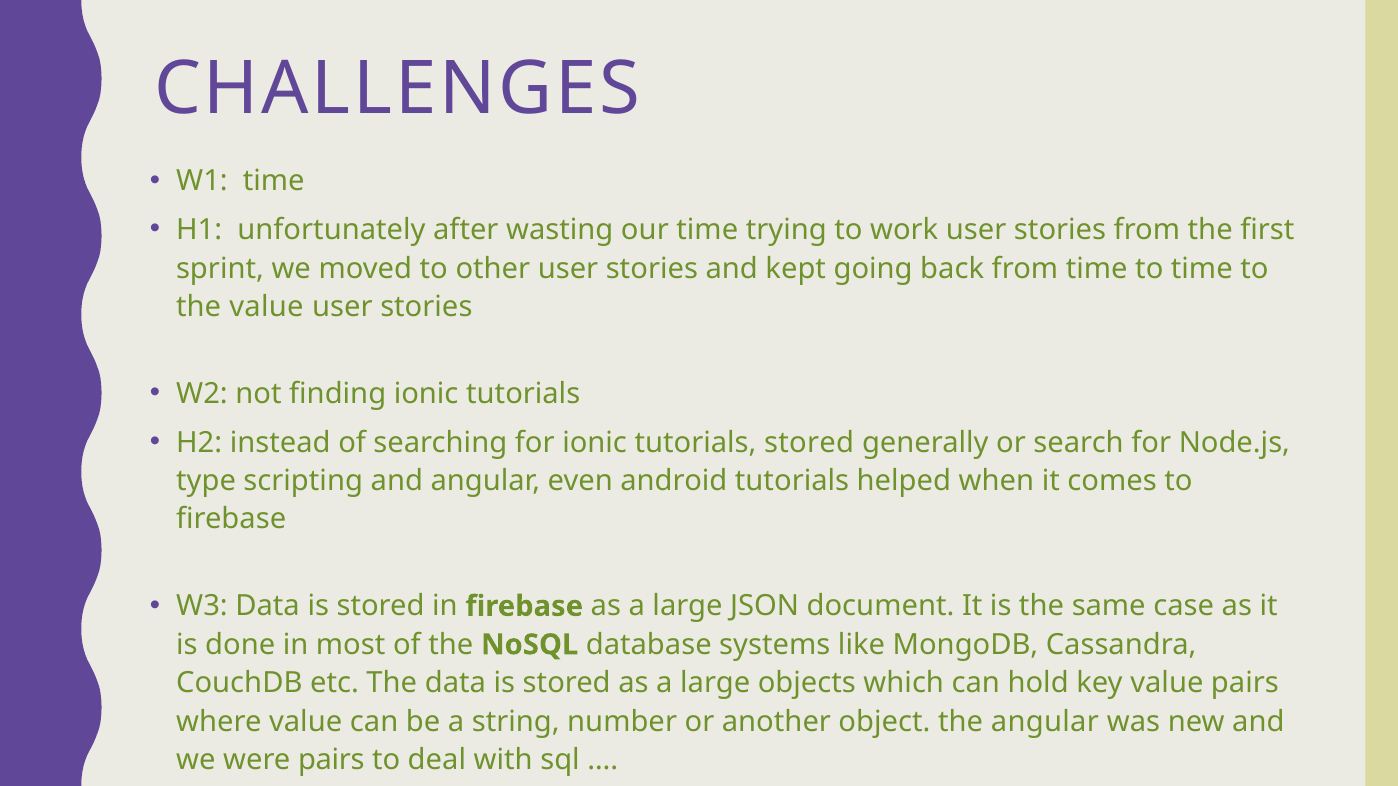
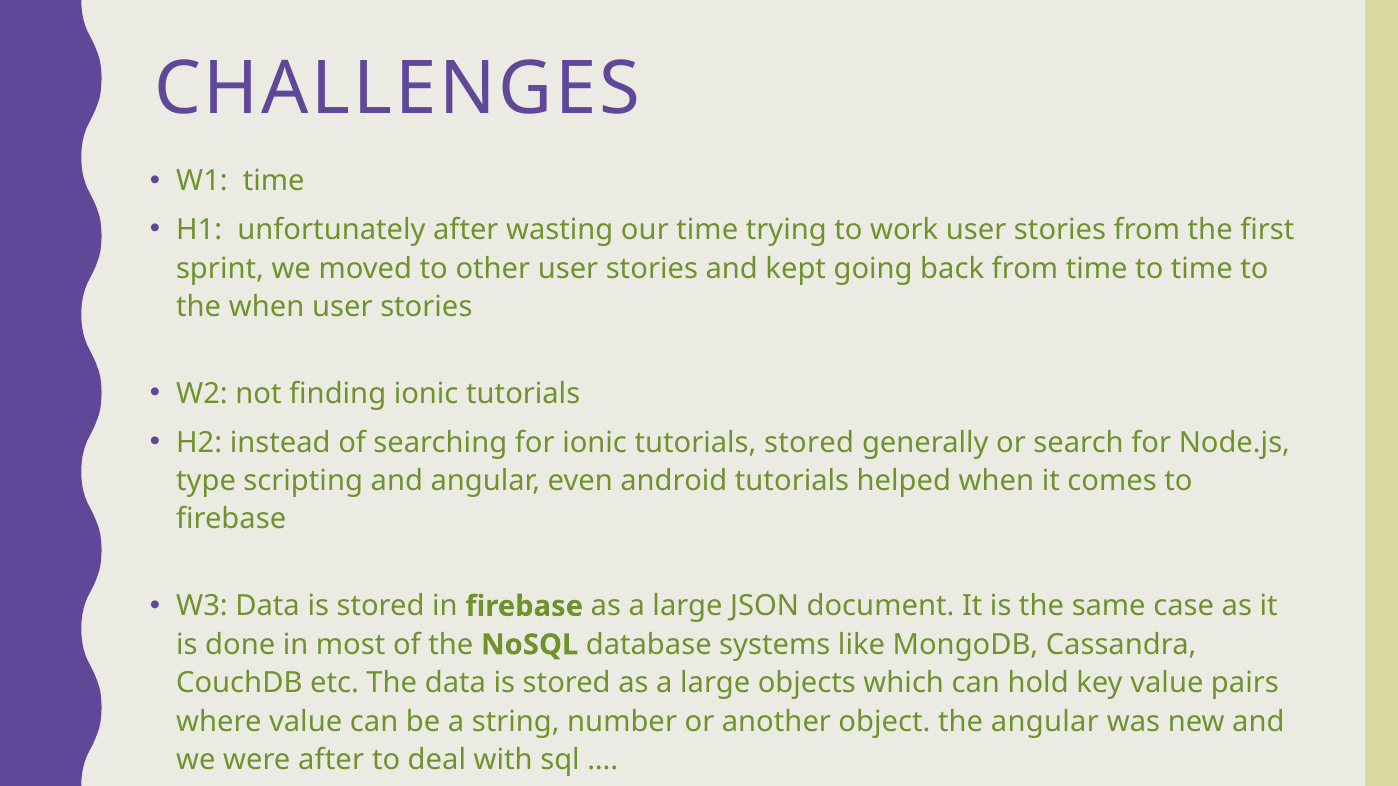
the value: value -> when
were pairs: pairs -> after
